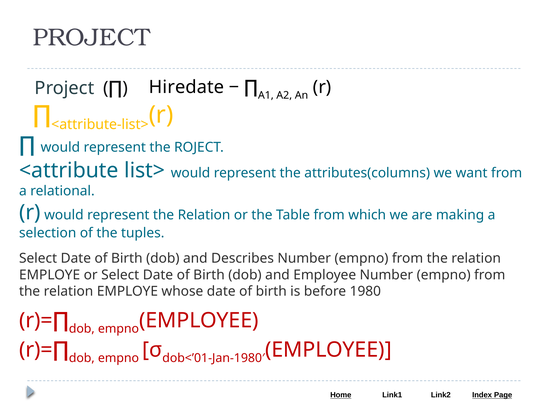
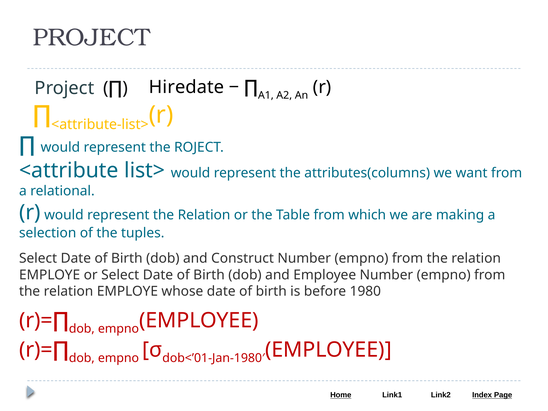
Describes: Describes -> Construct
